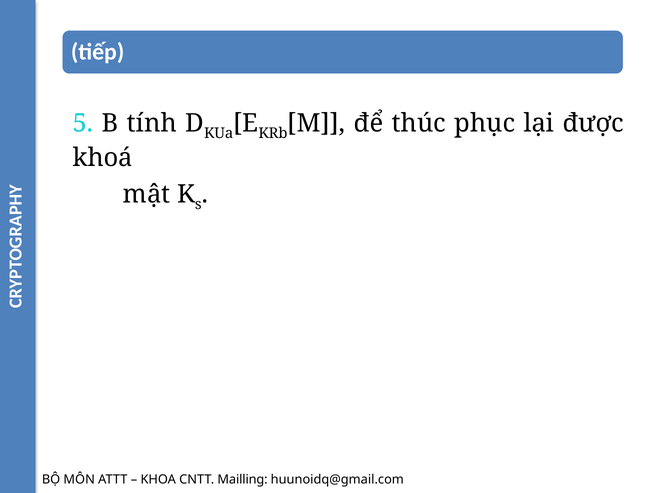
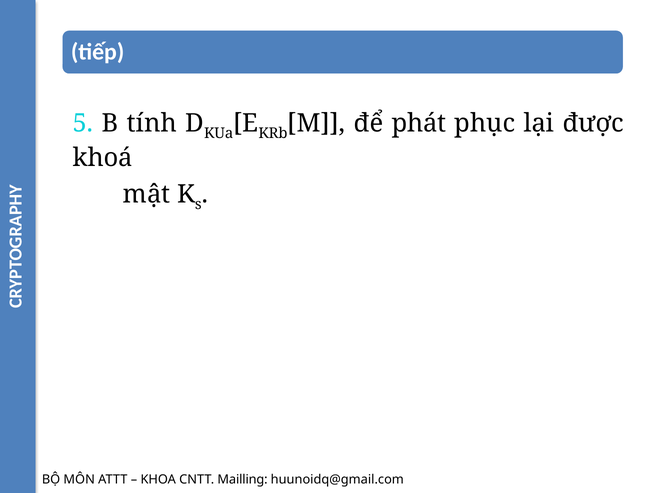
thúc: thúc -> phát
